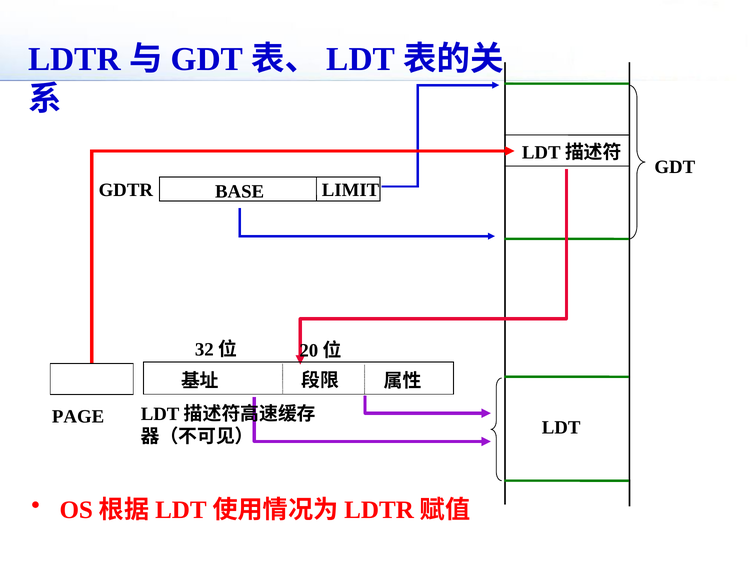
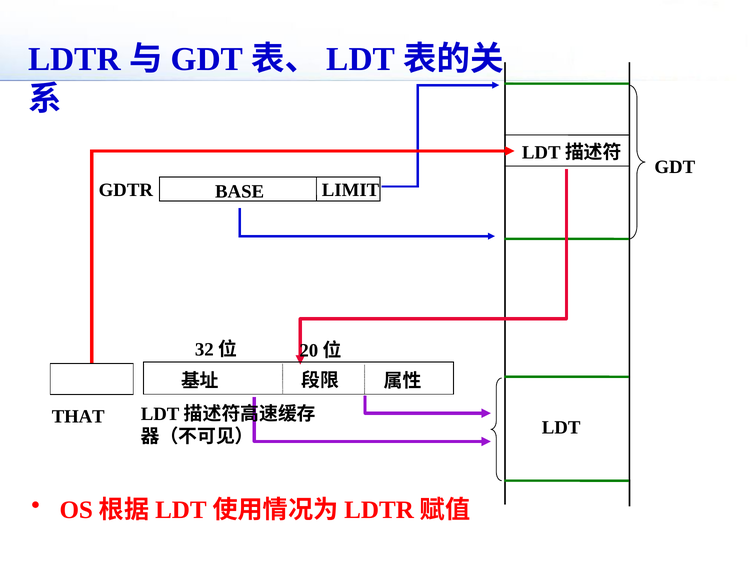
PAGE: PAGE -> THAT
